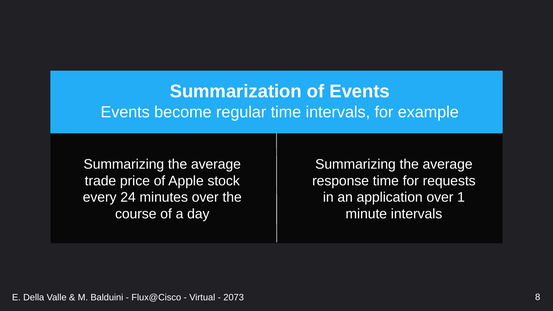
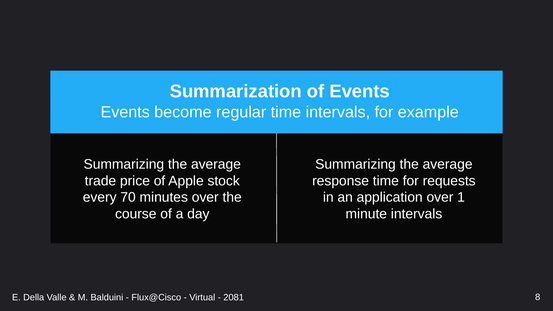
24: 24 -> 70
2073: 2073 -> 2081
